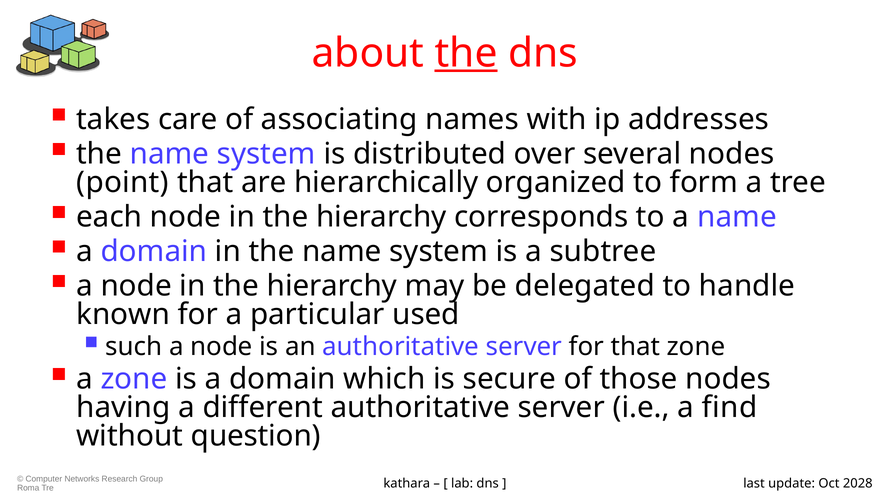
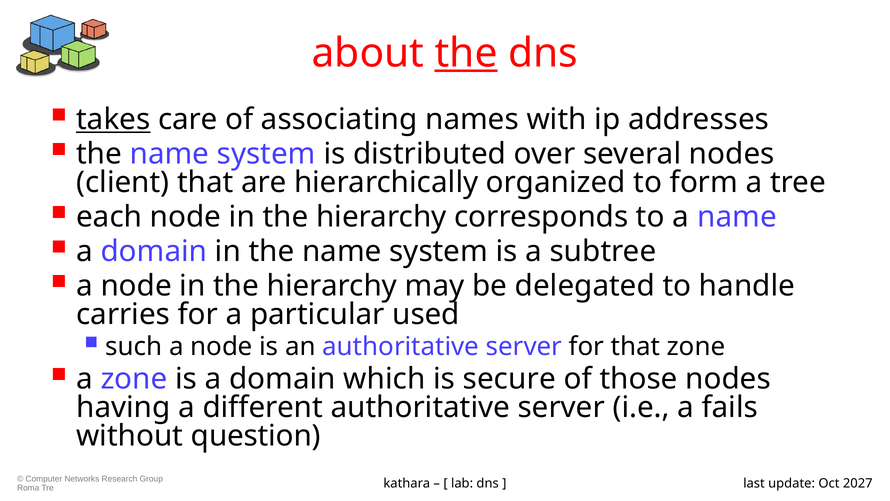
takes underline: none -> present
point: point -> client
known: known -> carries
find: find -> fails
2028: 2028 -> 2027
